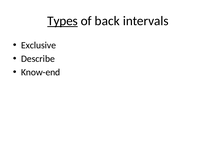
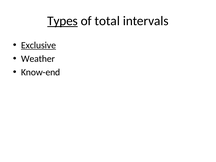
back: back -> total
Exclusive underline: none -> present
Describe: Describe -> Weather
